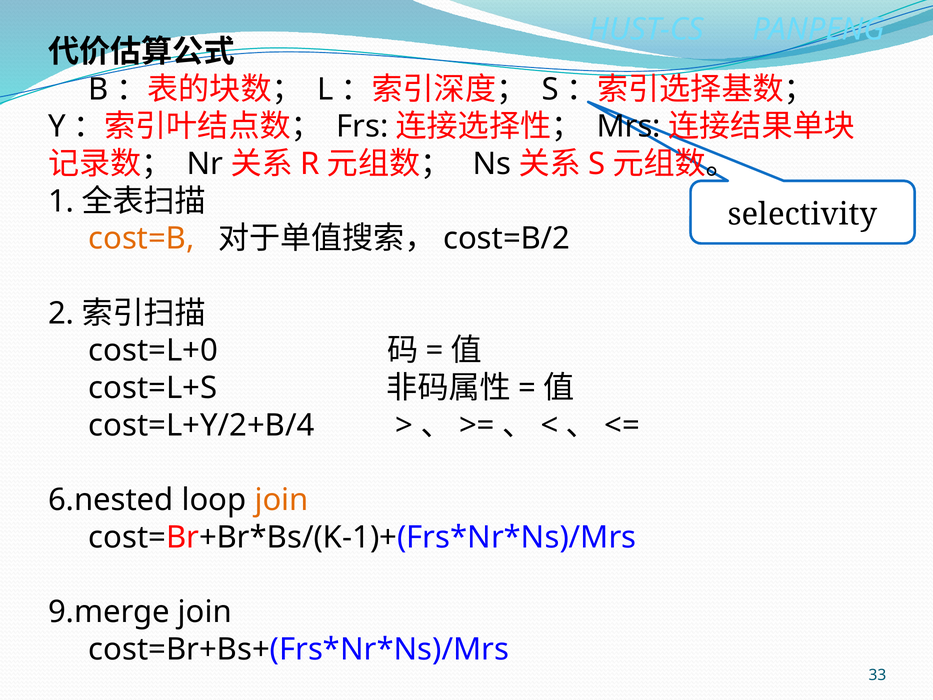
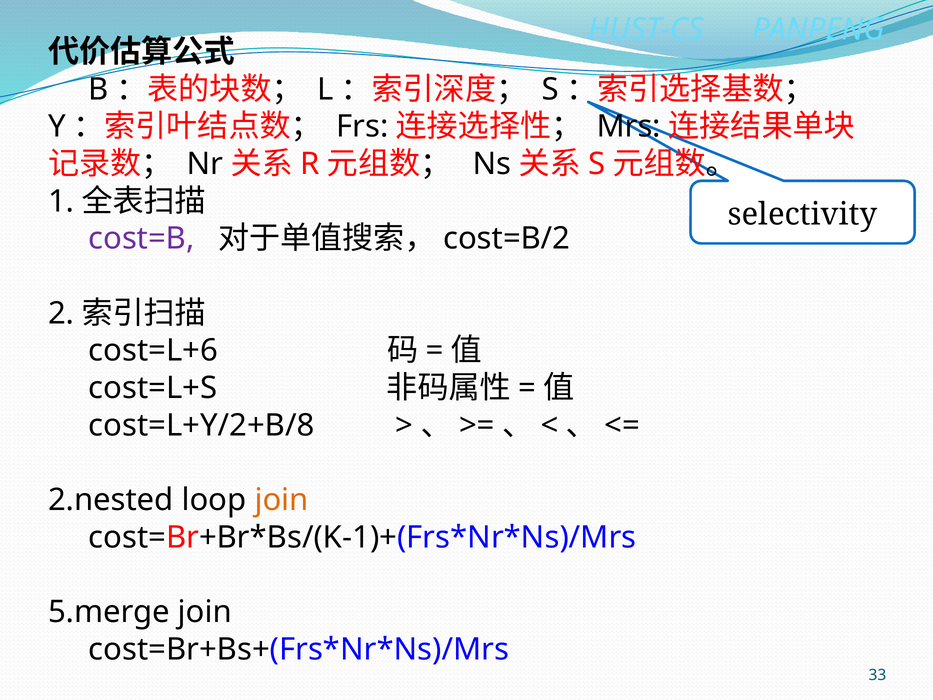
cost=B colour: orange -> purple
cost=L+0: cost=L+0 -> cost=L+6
cost=L+Y/2+B/4: cost=L+Y/2+B/4 -> cost=L+Y/2+B/8
6.nested: 6.nested -> 2.nested
9.merge: 9.merge -> 5.merge
